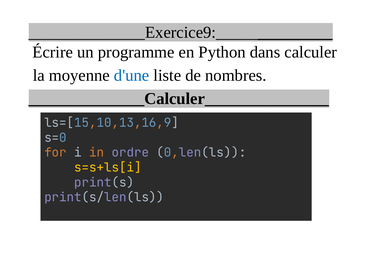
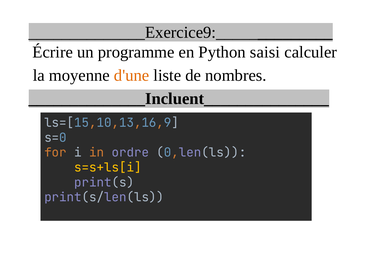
dans: dans -> saisi
d'une colour: blue -> orange
______________Calculer_______________: ______________Calculer_______________ -> ______________Incluent_______________
